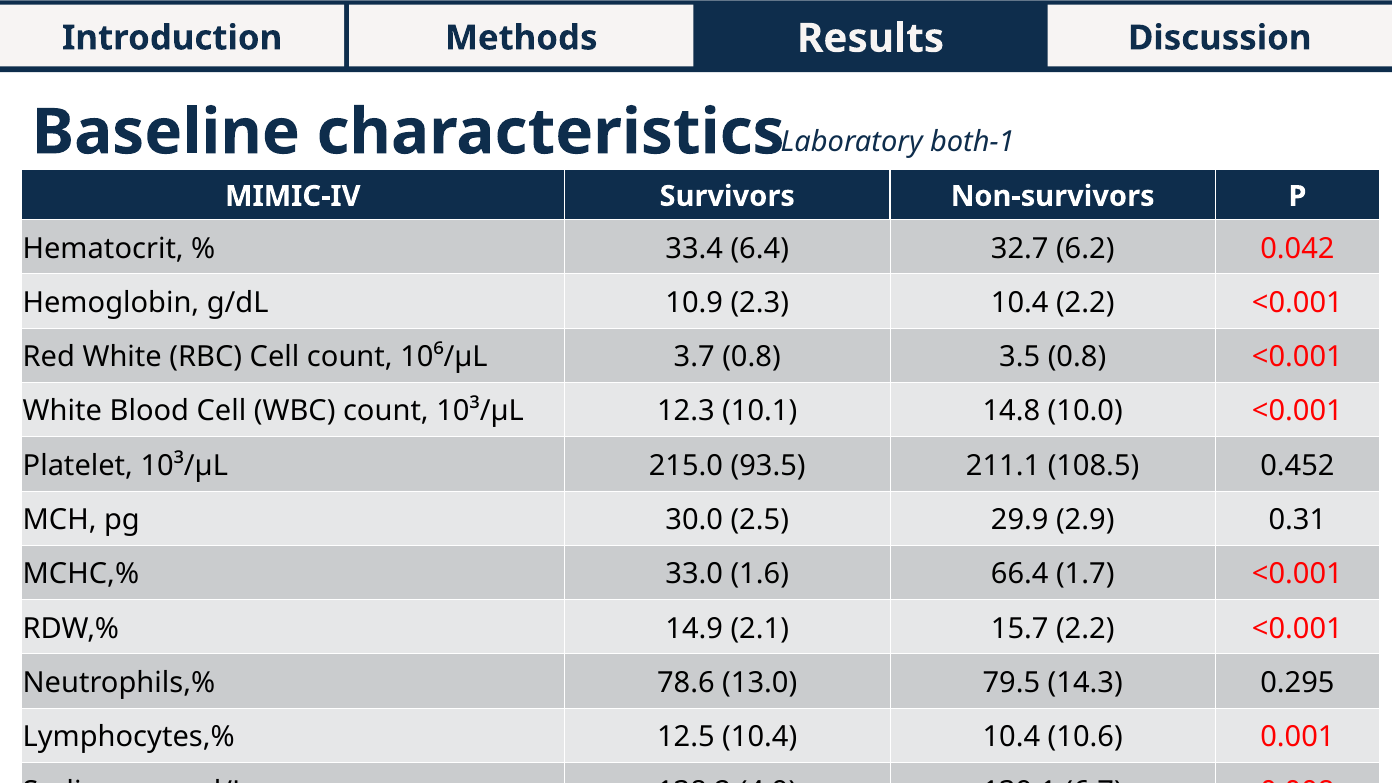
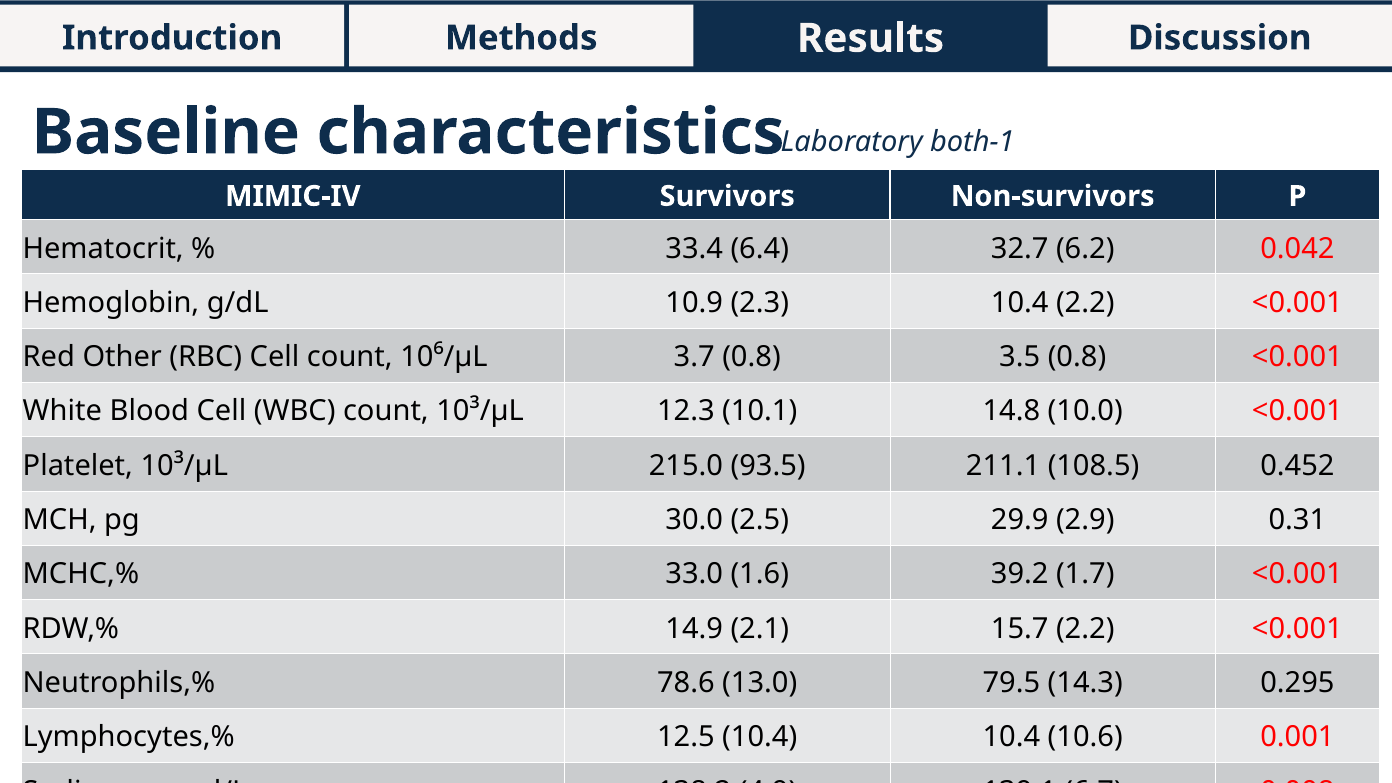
Red White: White -> Other
66.4: 66.4 -> 39.2
